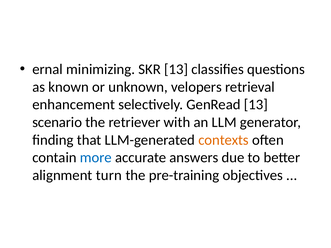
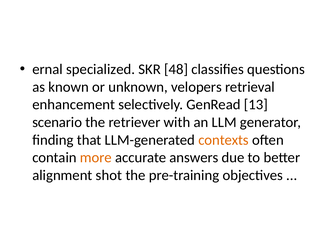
minimizing: minimizing -> specialized
SKR 13: 13 -> 48
more colour: blue -> orange
turn: turn -> shot
